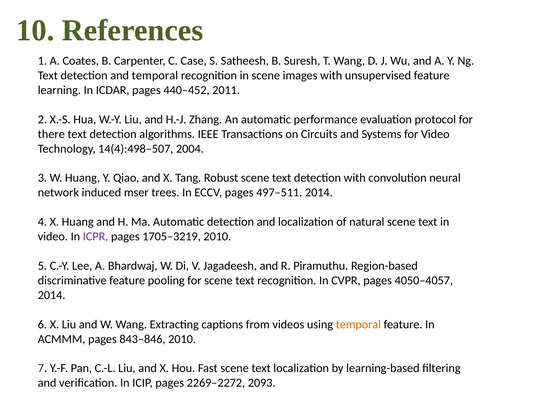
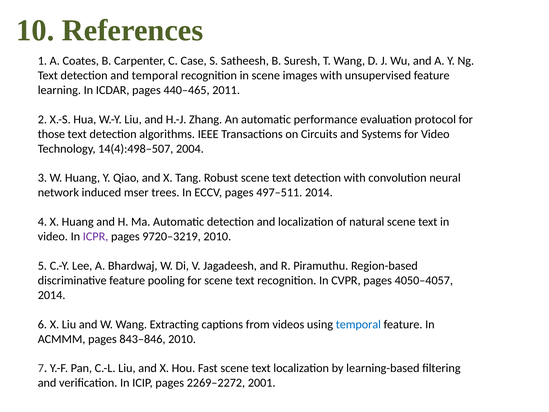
440–452: 440–452 -> 440–465
there: there -> those
1705–3219: 1705–3219 -> 9720–3219
temporal at (358, 324) colour: orange -> blue
2093: 2093 -> 2001
